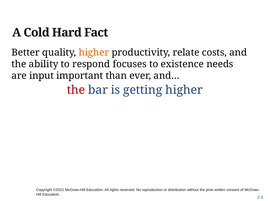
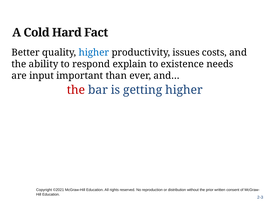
higher at (94, 52) colour: orange -> blue
relate: relate -> issues
focuses: focuses -> explain
